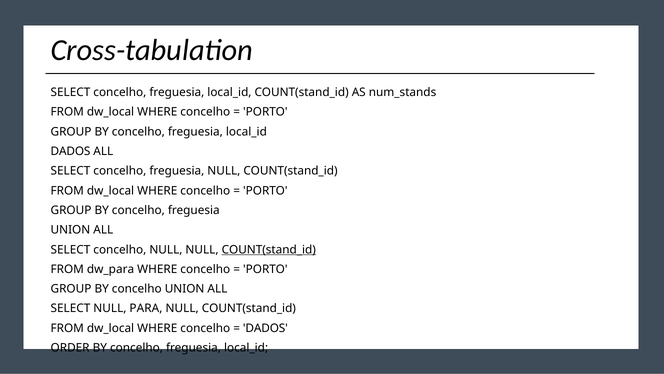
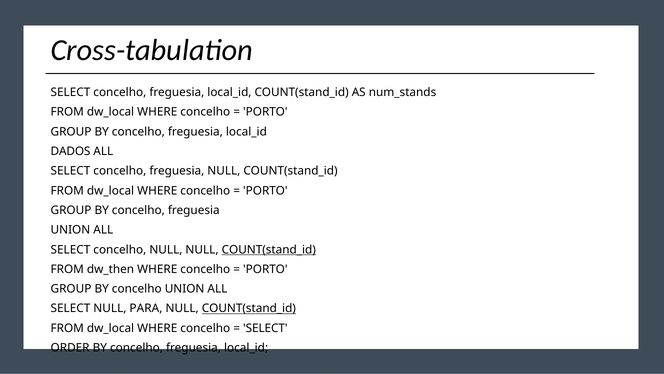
dw_para: dw_para -> dw_then
COUNT(stand_id at (249, 308) underline: none -> present
DADOS at (265, 328): DADOS -> SELECT
